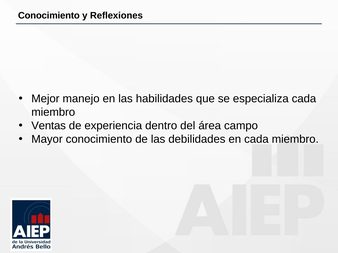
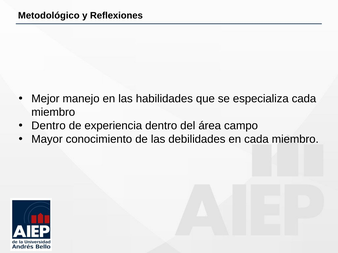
Conocimiento at (49, 15): Conocimiento -> Metodológico
Ventas at (49, 126): Ventas -> Dentro
